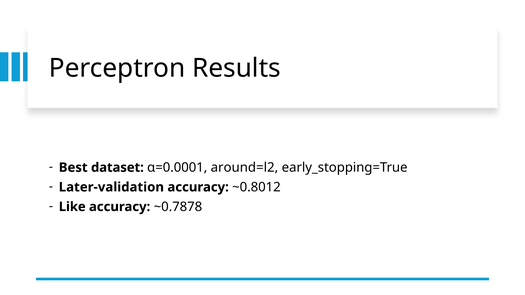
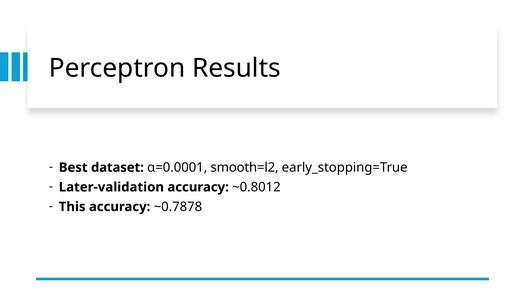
around=l2: around=l2 -> smooth=l2
Like: Like -> This
